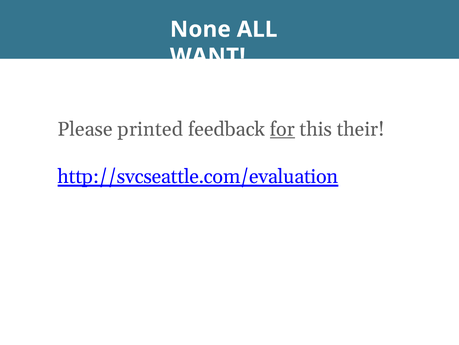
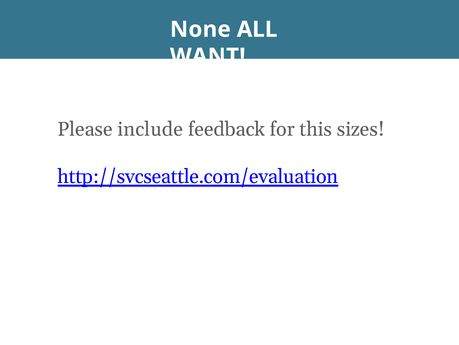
printed: printed -> include
for underline: present -> none
their: their -> sizes
